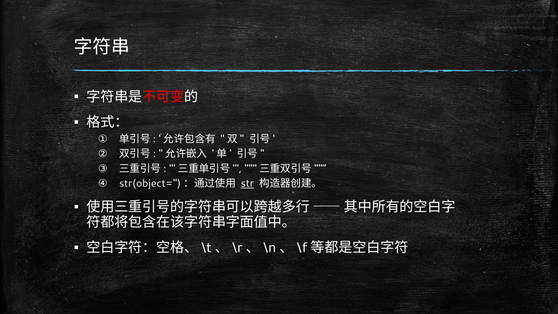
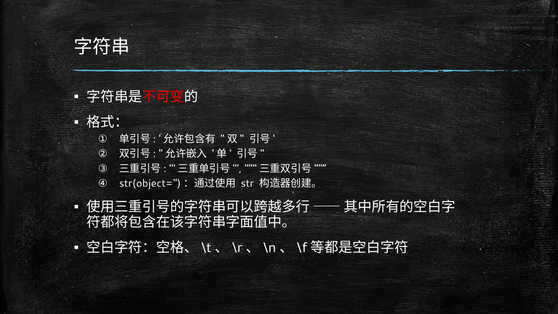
str underline: present -> none
